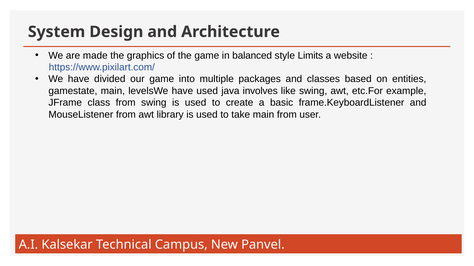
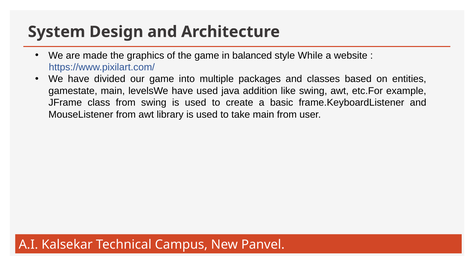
Limits: Limits -> While
involves: involves -> addition
